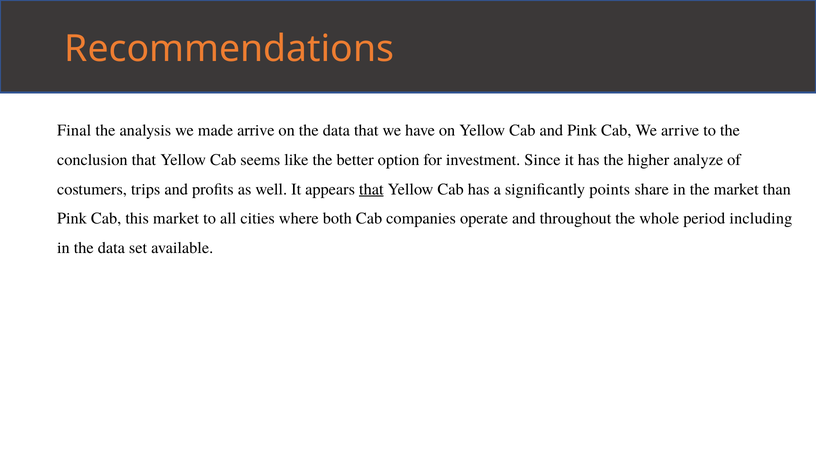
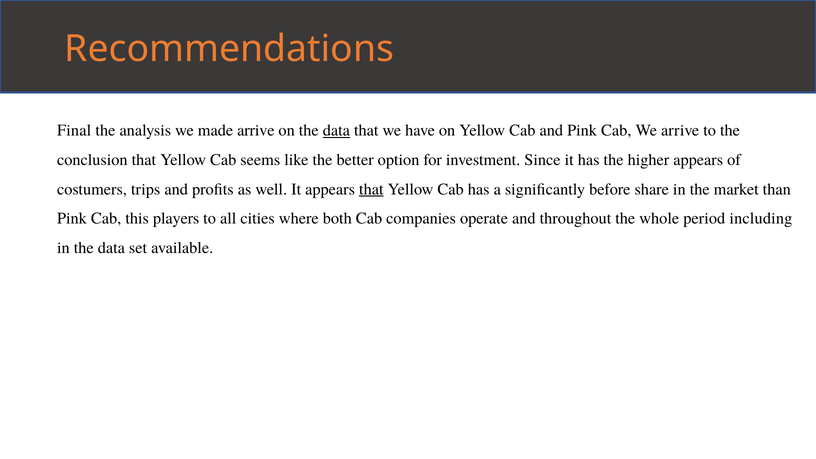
data at (336, 130) underline: none -> present
higher analyze: analyze -> appears
points: points -> before
this market: market -> players
